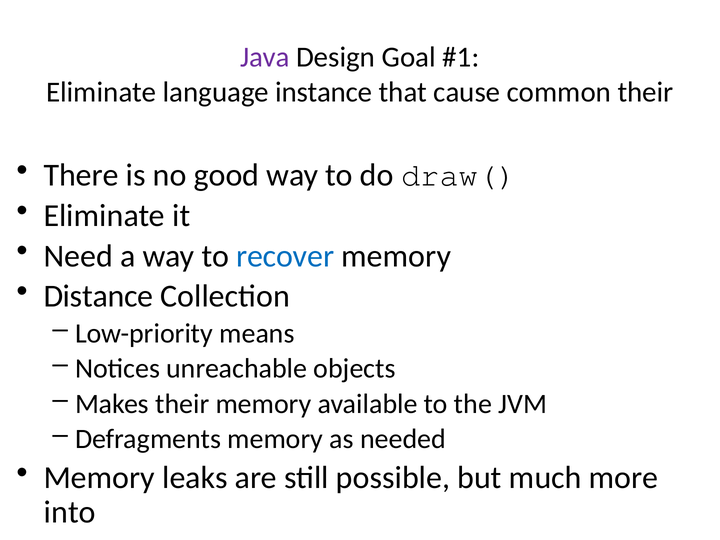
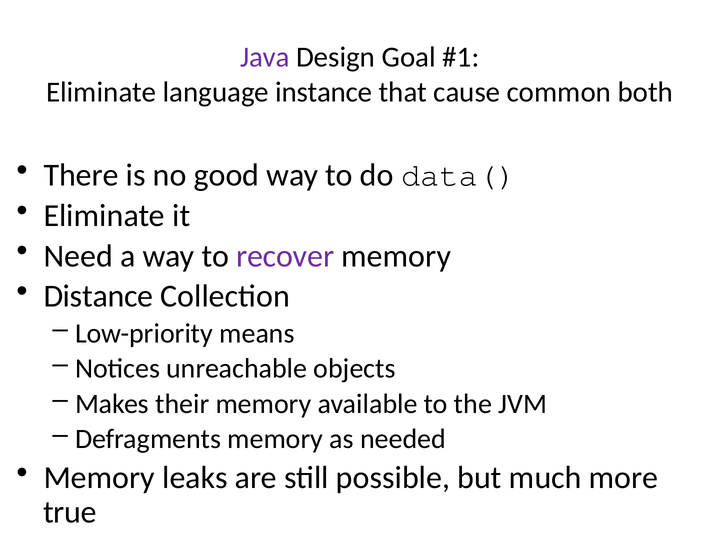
common their: their -> both
draw(: draw( -> data(
recover colour: blue -> purple
into: into -> true
